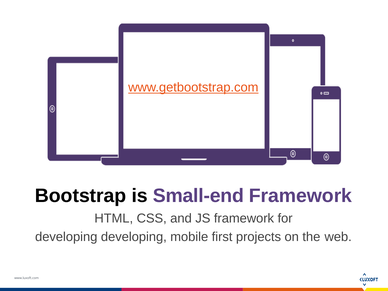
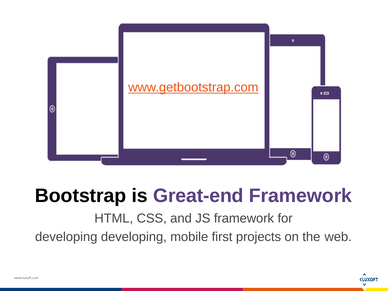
Small-end: Small-end -> Great-end
